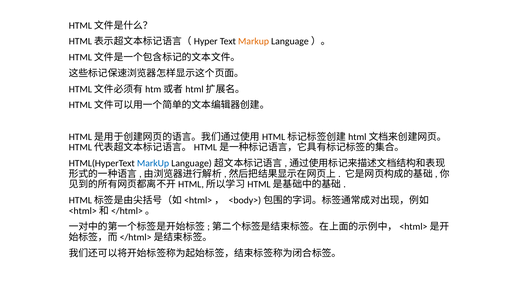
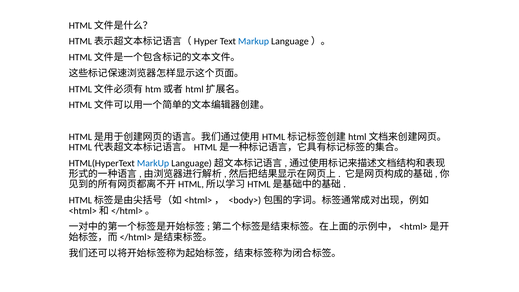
Markup at (254, 41) colour: orange -> blue
